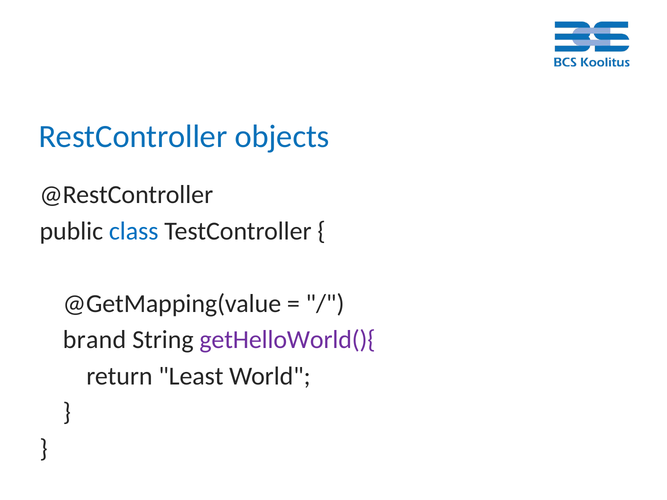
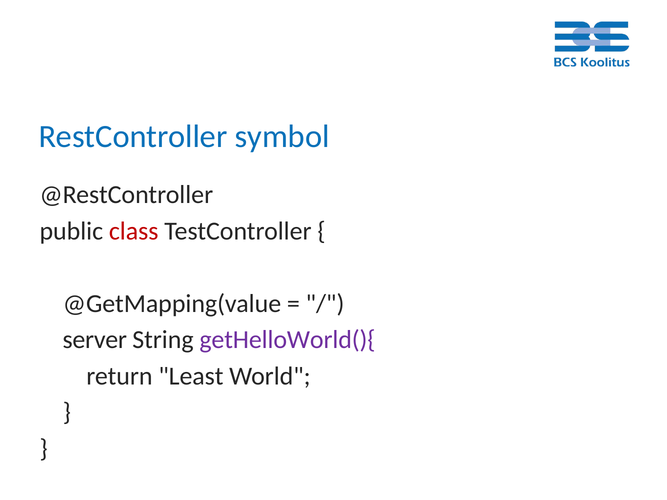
objects: objects -> symbol
class colour: blue -> red
brand: brand -> server
